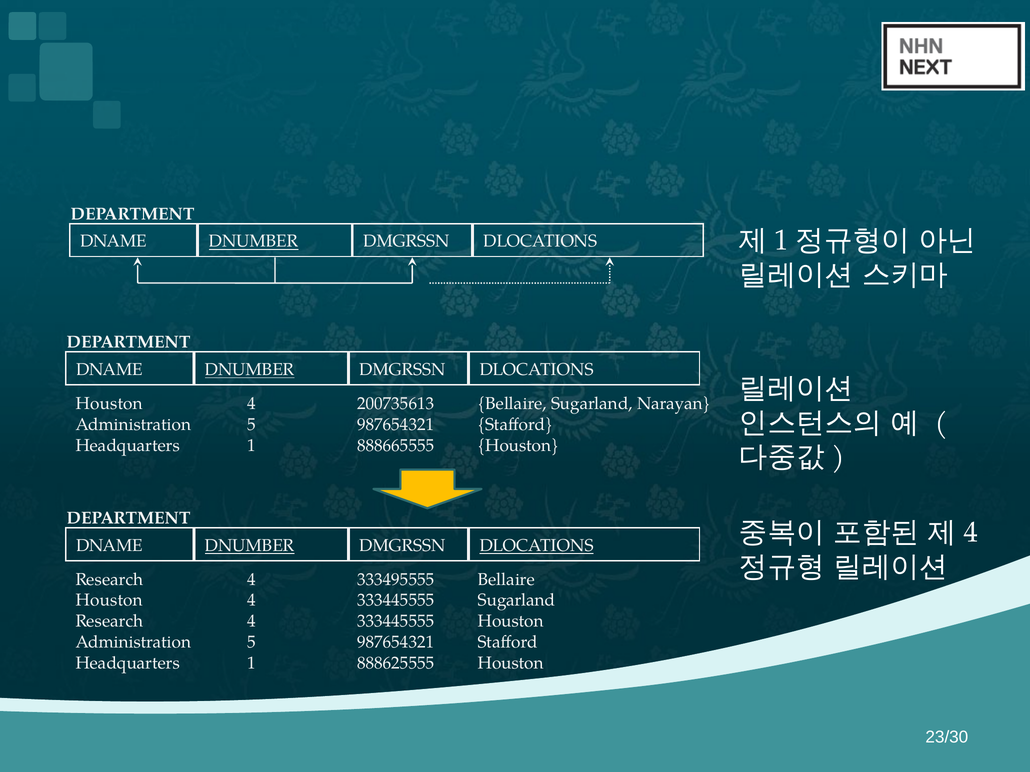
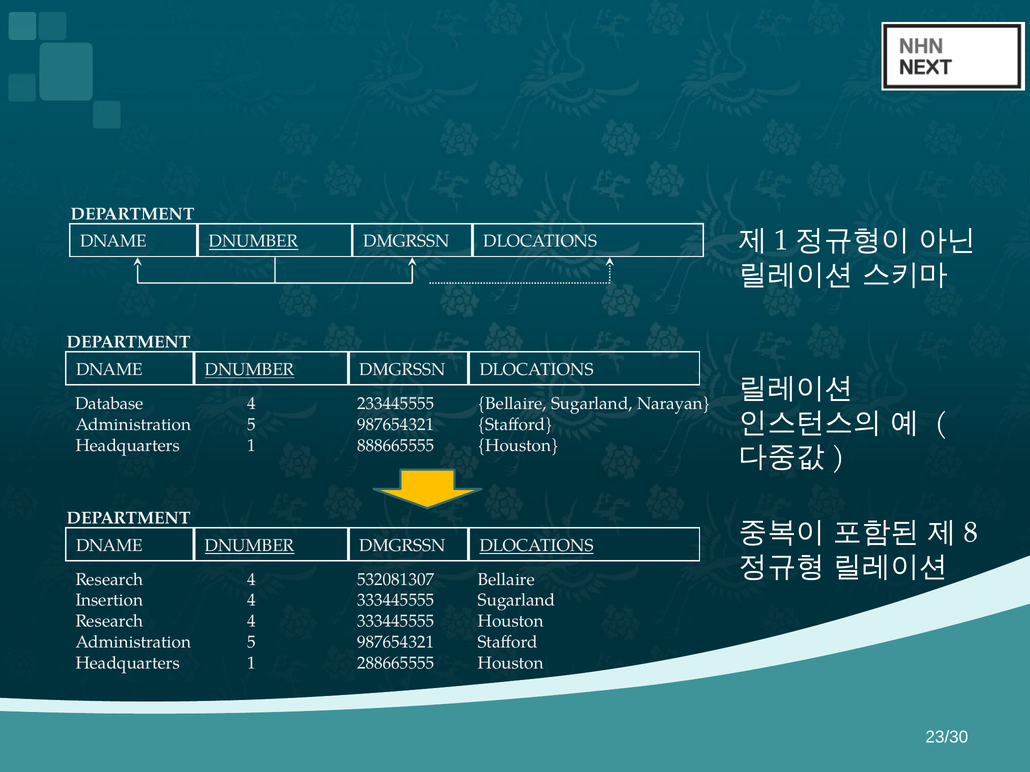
Houston at (109, 404): Houston -> Database
200735613: 200735613 -> 233445555
4 at (971, 533): 4 -> 8
333495555: 333495555 -> 532081307
Houston at (109, 601): Houston -> Insertion
888625555: 888625555 -> 288665555
